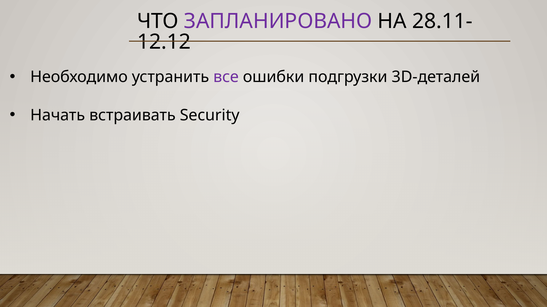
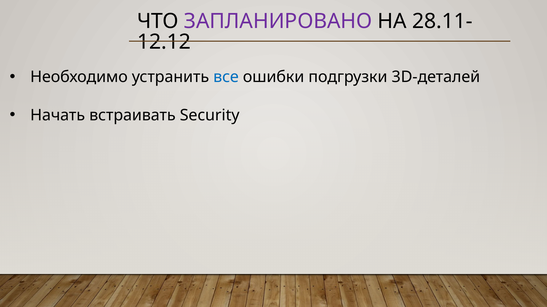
все colour: purple -> blue
